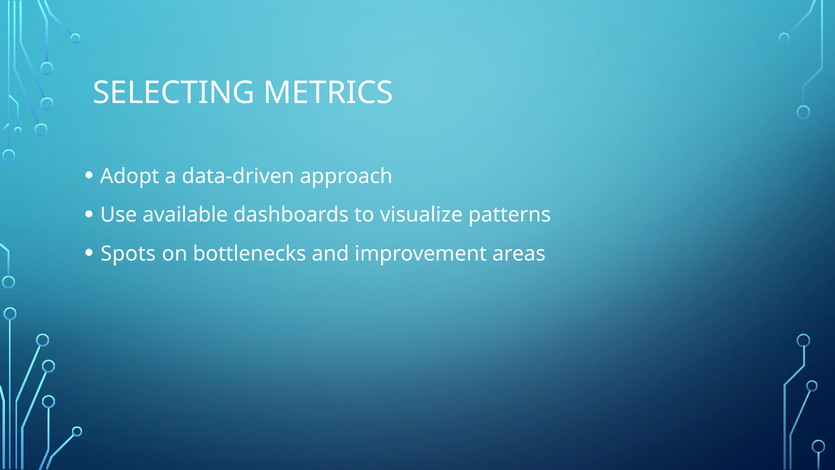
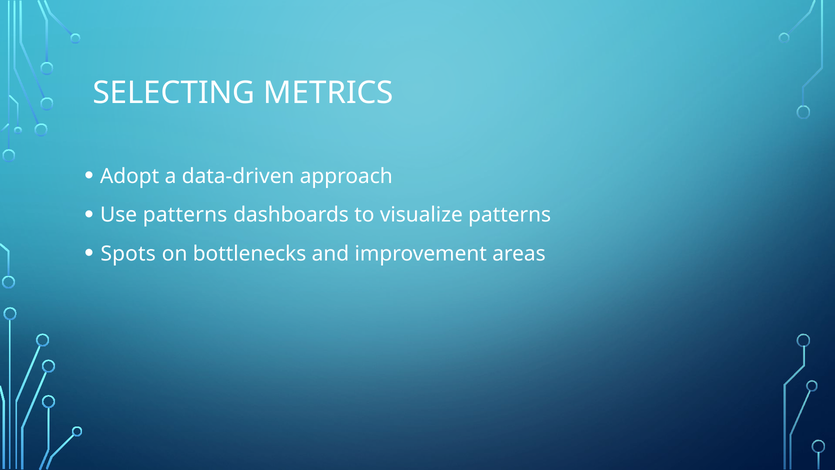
Use available: available -> patterns
